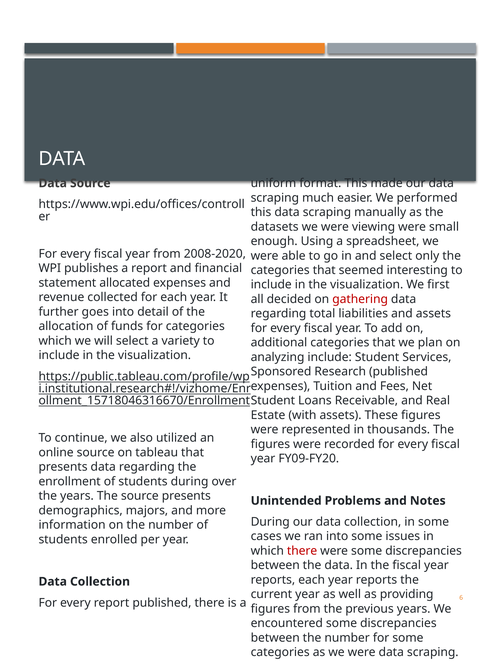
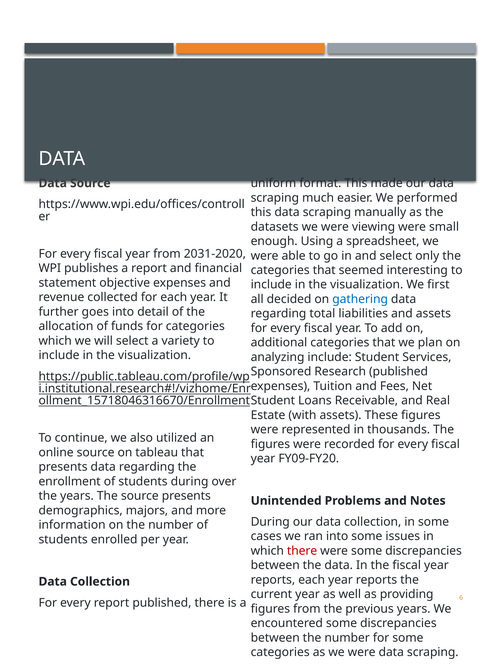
2008-2020: 2008-2020 -> 2031-2020
allocated: allocated -> objective
gathering colour: red -> blue
